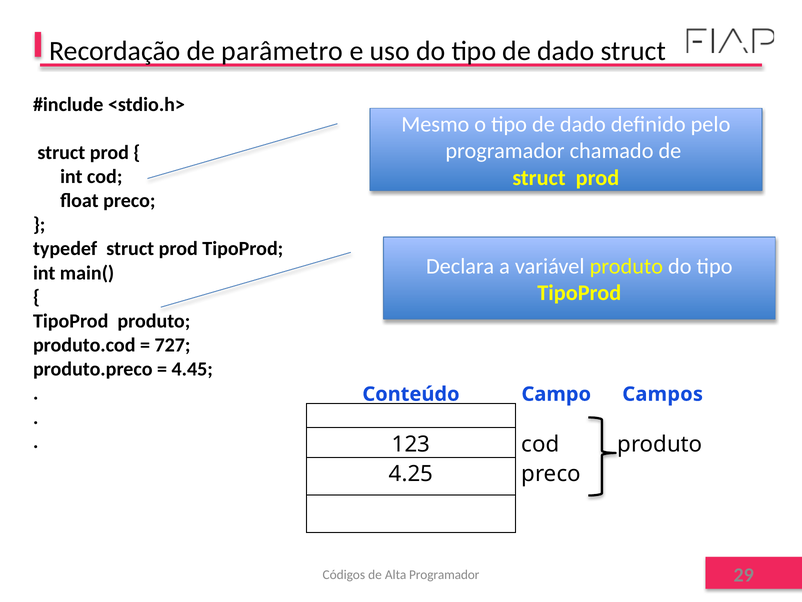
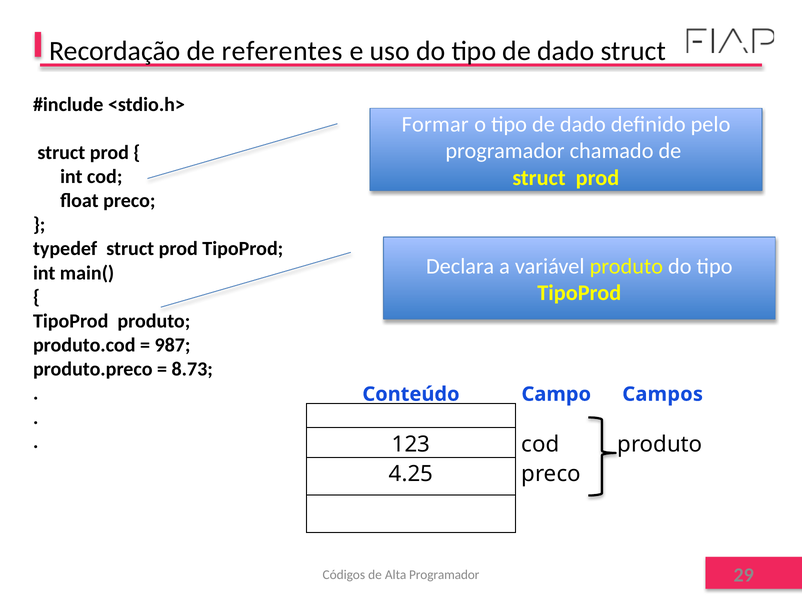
parâmetro: parâmetro -> referentes
Mesmo: Mesmo -> Formar
727: 727 -> 987
4.45: 4.45 -> 8.73
